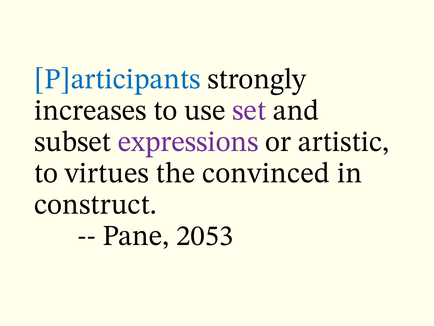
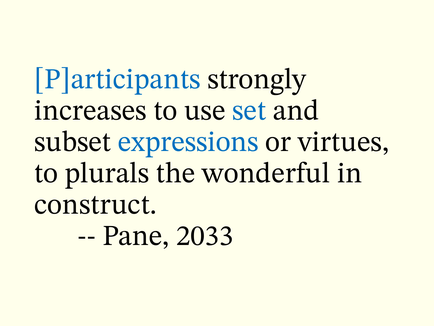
set colour: purple -> blue
expressions colour: purple -> blue
artistic: artistic -> virtues
virtues: virtues -> plurals
convinced: convinced -> wonderful
2053: 2053 -> 2033
